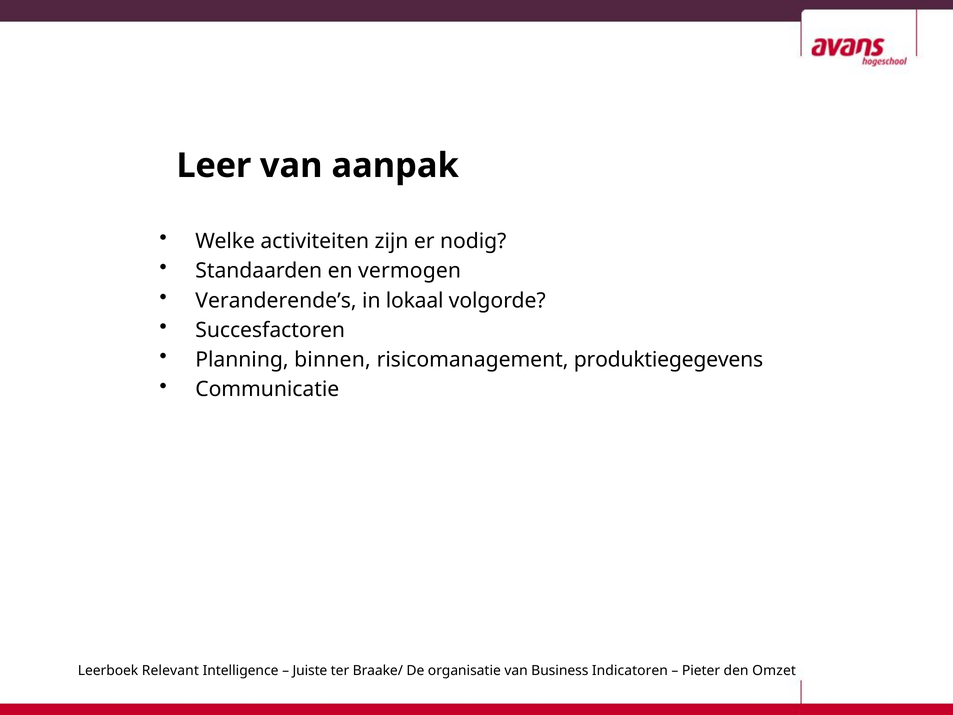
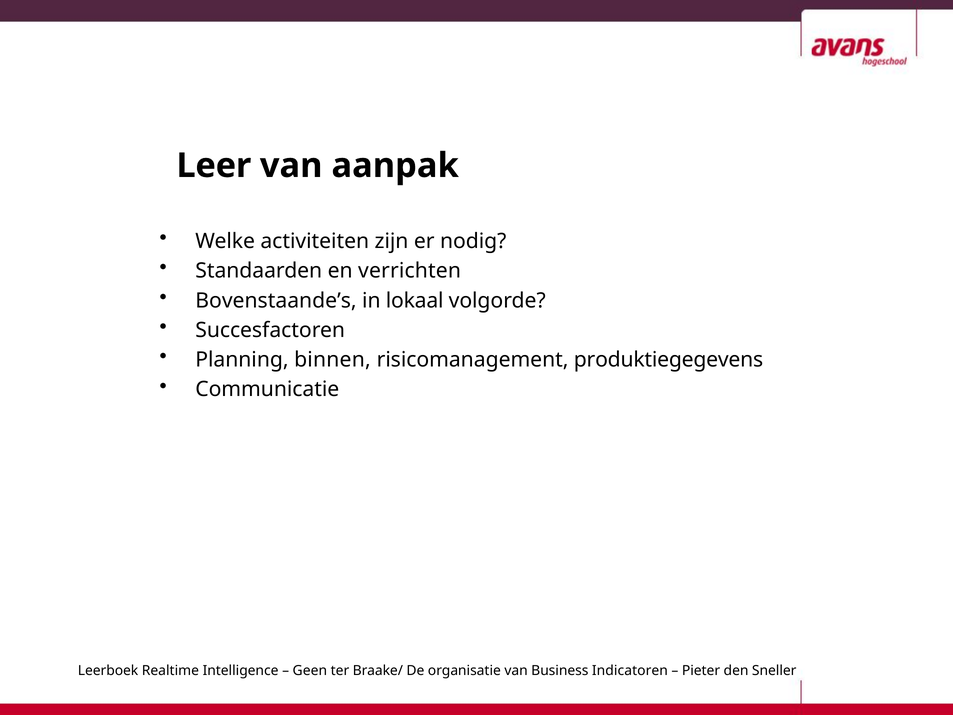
vermogen: vermogen -> verrichten
Veranderende’s: Veranderende’s -> Bovenstaande’s
Relevant: Relevant -> Realtime
Juiste: Juiste -> Geen
Omzet: Omzet -> Sneller
